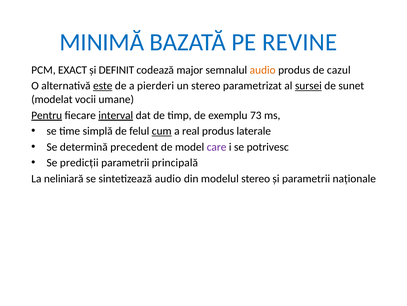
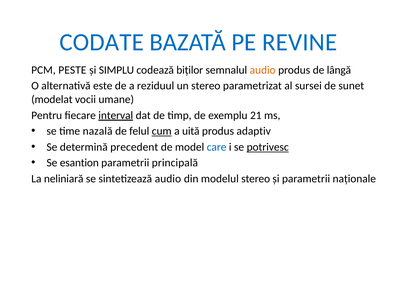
MINIMĂ: MINIMĂ -> CODATE
EXACT: EXACT -> PESTE
DEFINIT: DEFINIT -> SIMPLU
major: major -> biților
cazul: cazul -> lângă
este underline: present -> none
pierderi: pierderi -> reziduul
sursei underline: present -> none
Pentru underline: present -> none
73: 73 -> 21
simplă: simplă -> nazală
real: real -> uită
laterale: laterale -> adaptiv
care colour: purple -> blue
potrivesc underline: none -> present
predicții: predicții -> esantion
